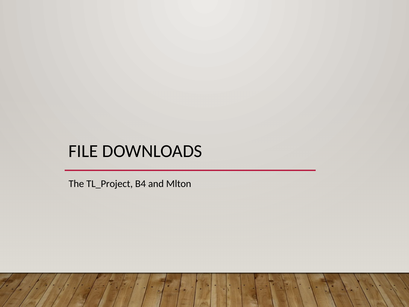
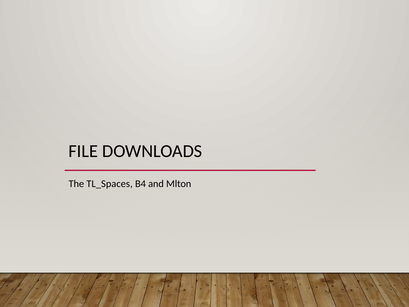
TL_Project: TL_Project -> TL_Spaces
